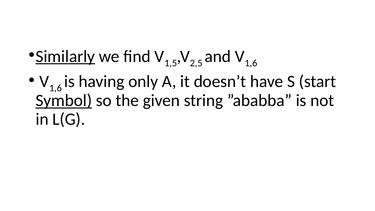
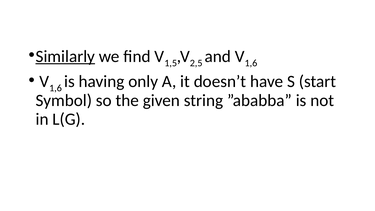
Symbol underline: present -> none
